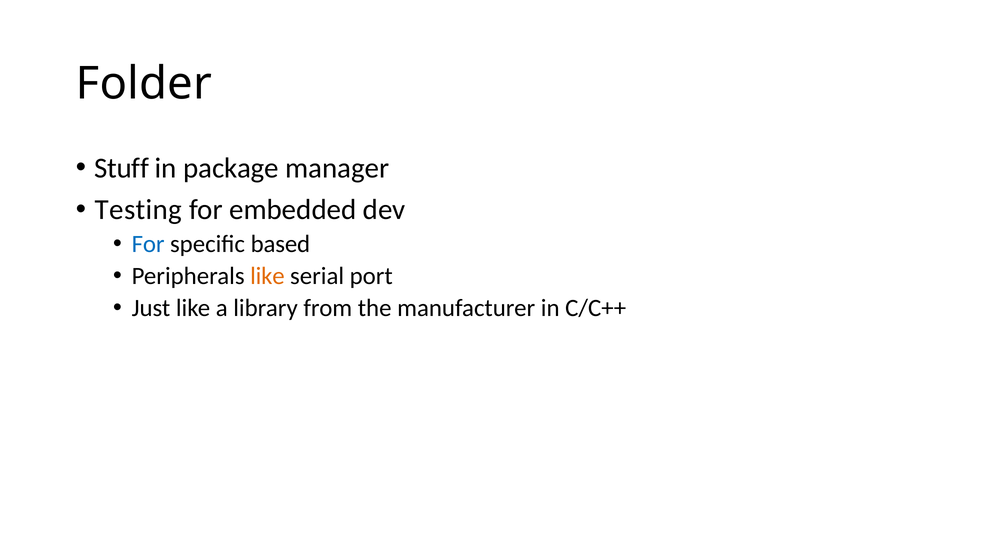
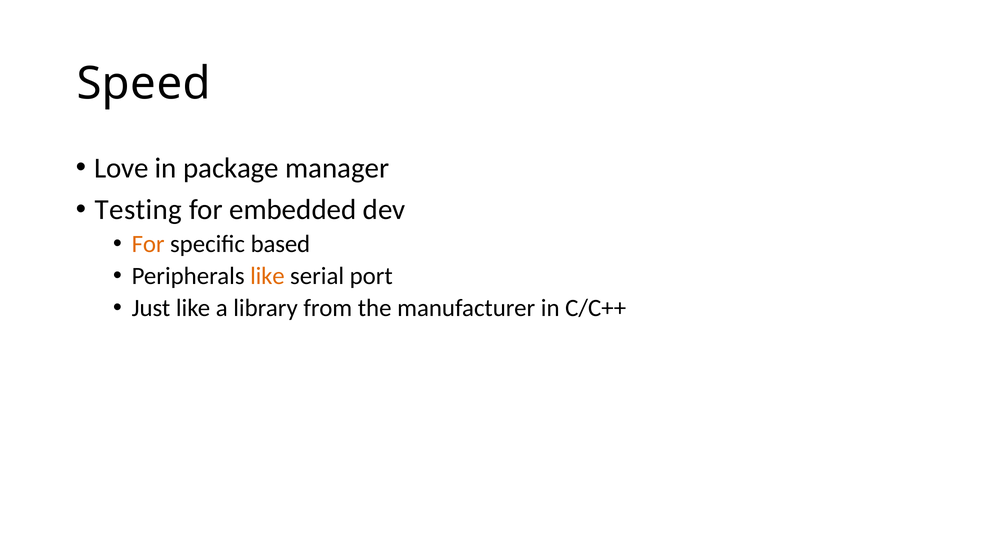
Folder: Folder -> Speed
Stuff: Stuff -> Love
For at (148, 244) colour: blue -> orange
